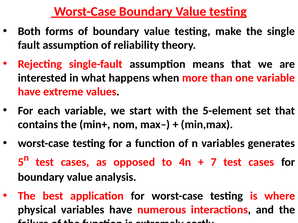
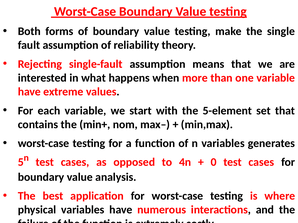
7: 7 -> 0
